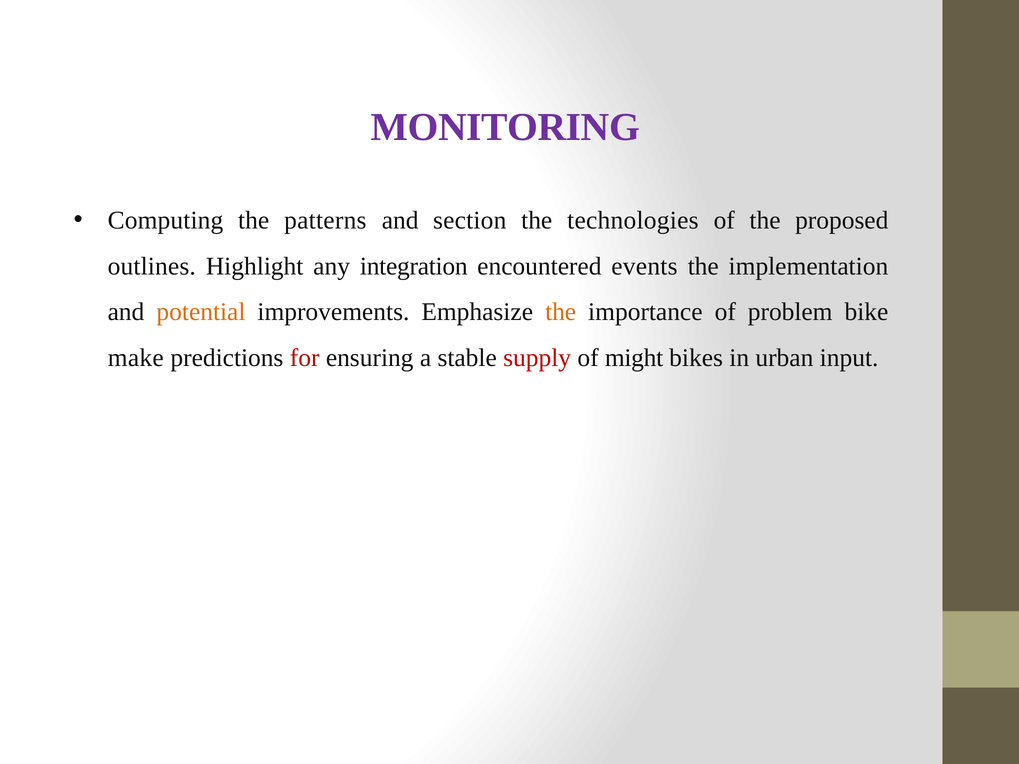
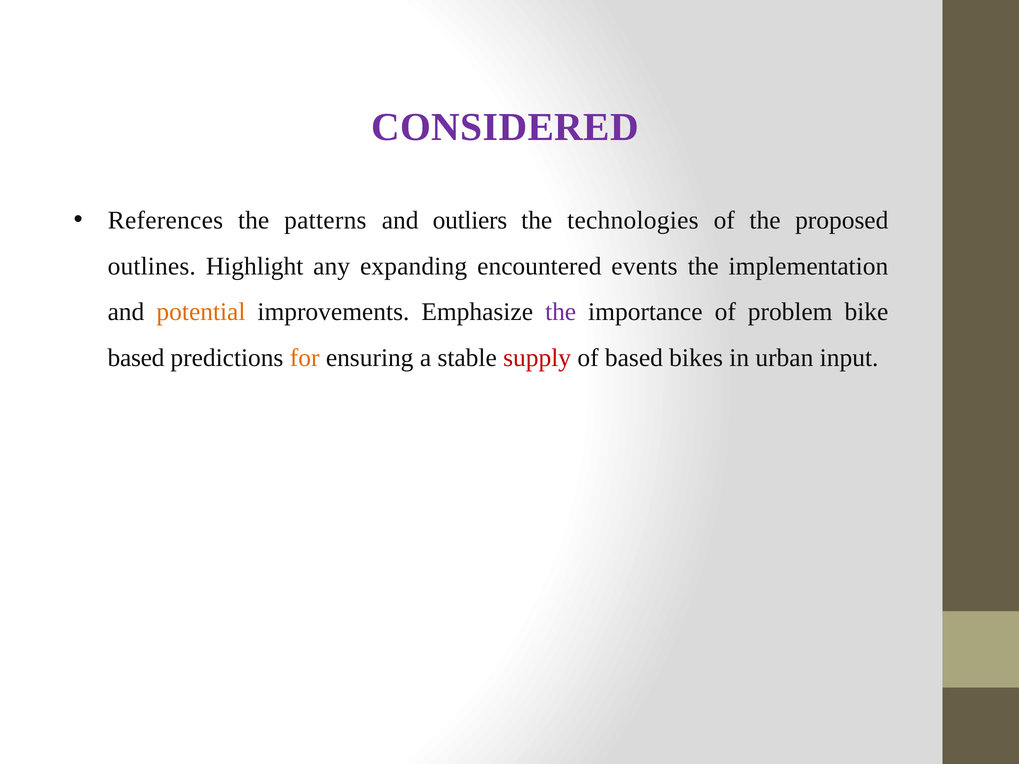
MONITORING: MONITORING -> CONSIDERED
Computing: Computing -> References
section: section -> outliers
integration: integration -> expanding
the at (561, 312) colour: orange -> purple
make at (136, 358): make -> based
for colour: red -> orange
of might: might -> based
